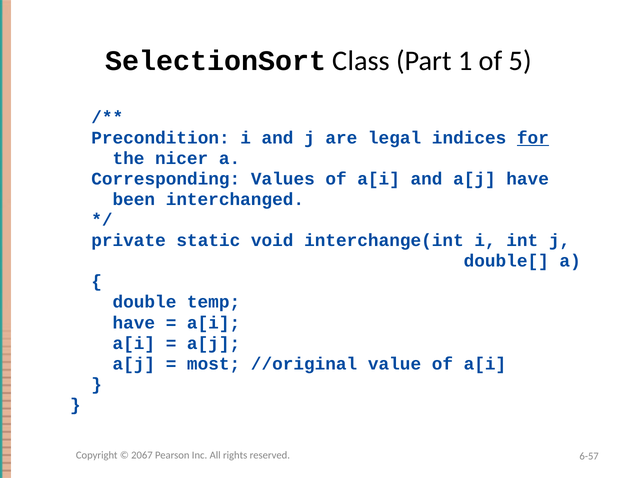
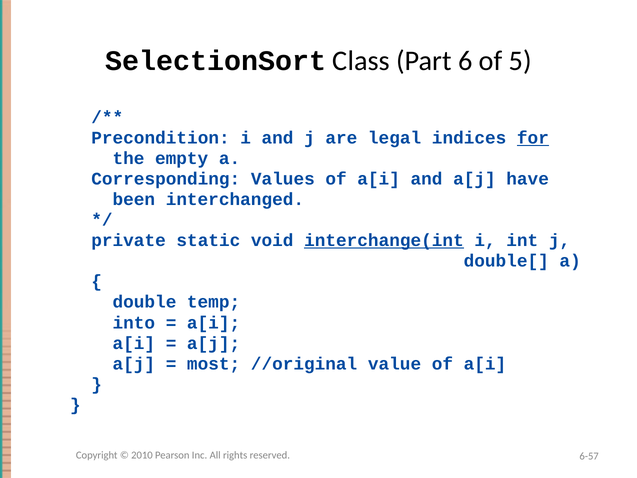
1: 1 -> 6
nicer: nicer -> empty
interchange(int underline: none -> present
have at (134, 322): have -> into
2067: 2067 -> 2010
